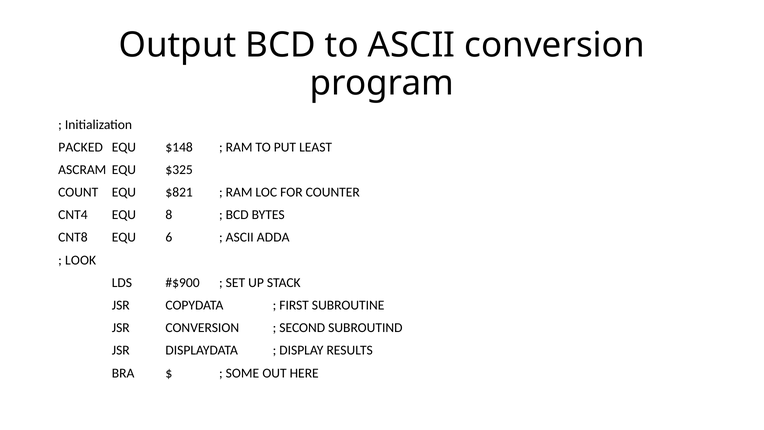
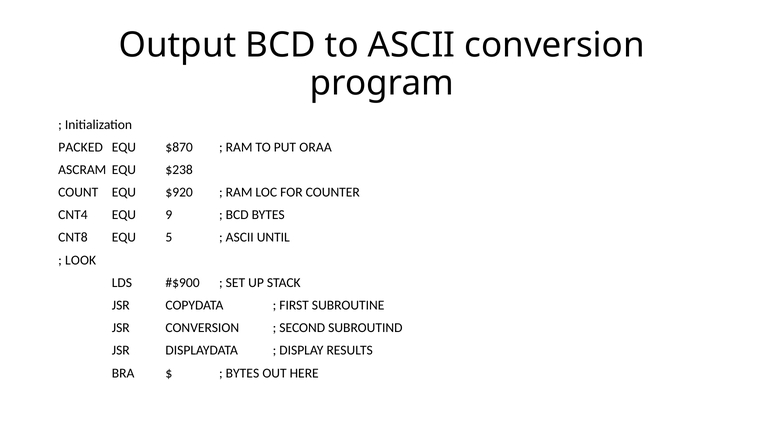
$148: $148 -> $870
LEAST: LEAST -> ORAA
$325: $325 -> $238
$821: $821 -> $920
8: 8 -> 9
6: 6 -> 5
ADDA: ADDA -> UNTIL
SOME at (242, 373): SOME -> BYTES
